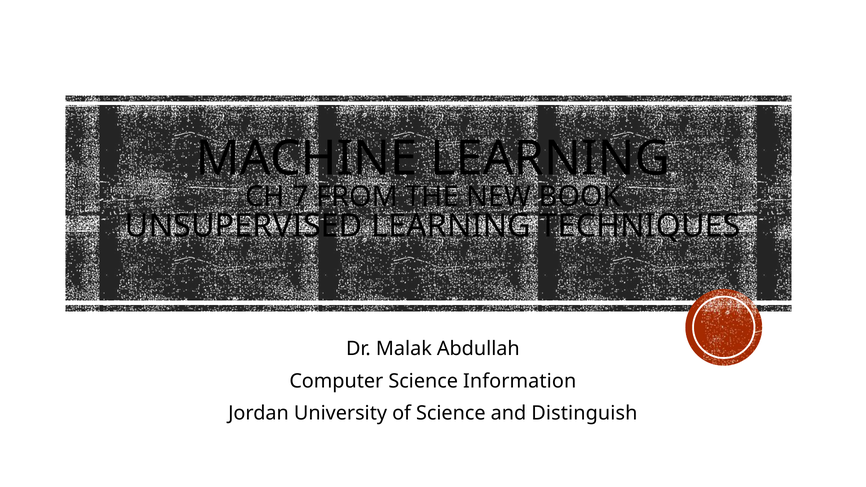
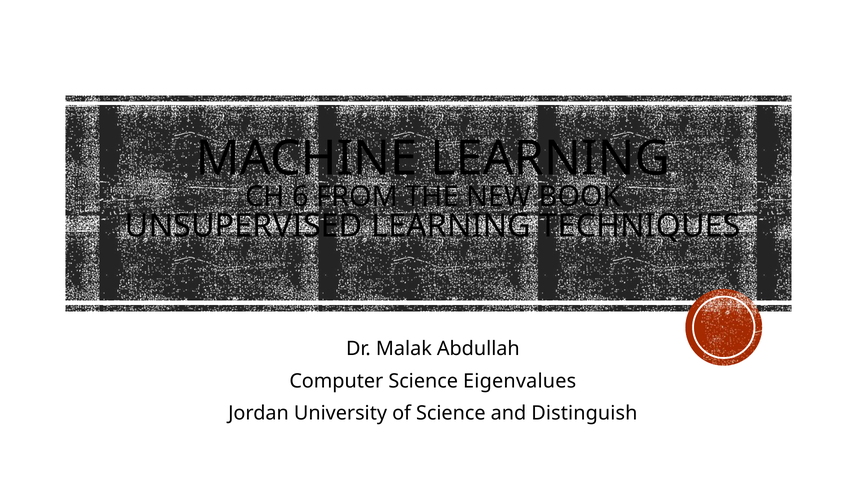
7: 7 -> 6
Information: Information -> Eigenvalues
